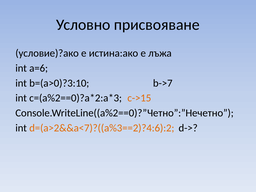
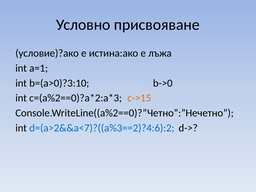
a=6: a=6 -> a=1
b->7: b->7 -> b->0
d=(a>2&&a<7)?((a%3==2)?4:6):2 colour: orange -> blue
